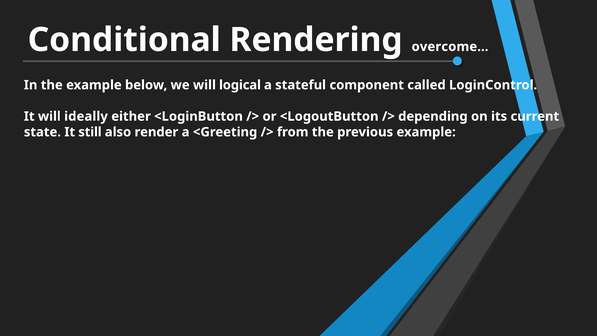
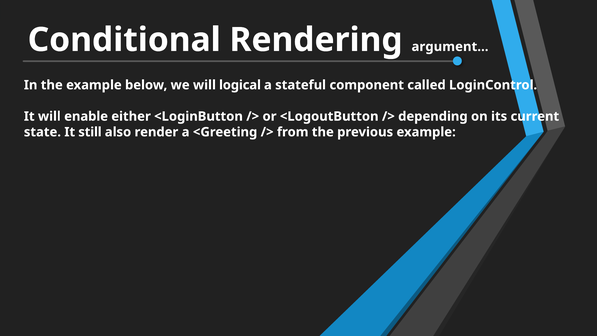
overcome…: overcome… -> argument…
ideally: ideally -> enable
